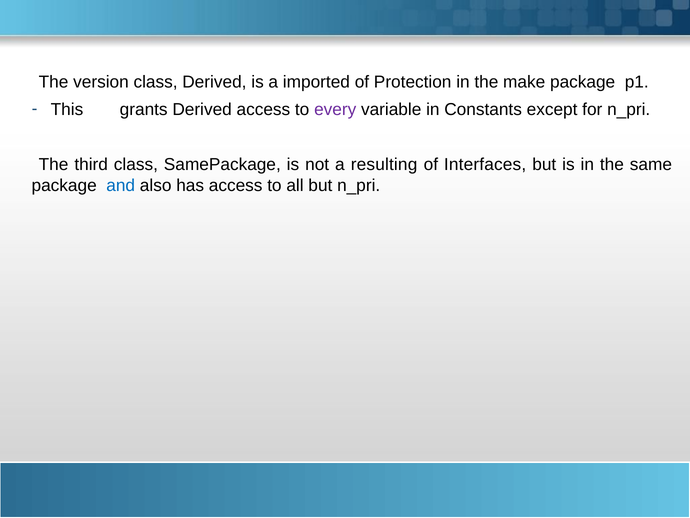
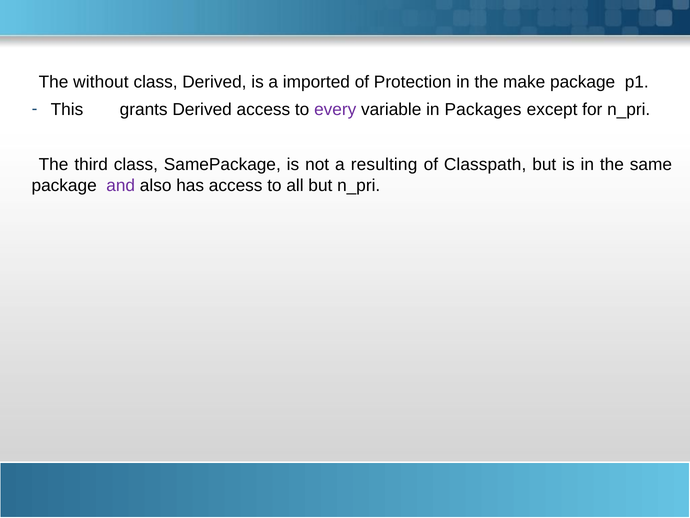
version: version -> without
Constants: Constants -> Packages
Interfaces: Interfaces -> Classpath
and colour: blue -> purple
